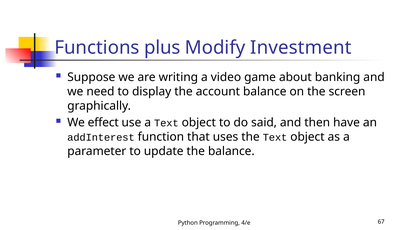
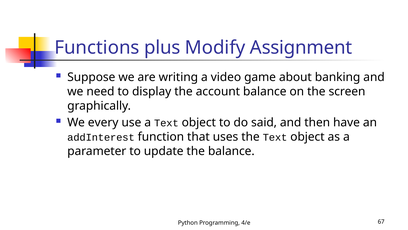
Investment: Investment -> Assignment
effect: effect -> every
